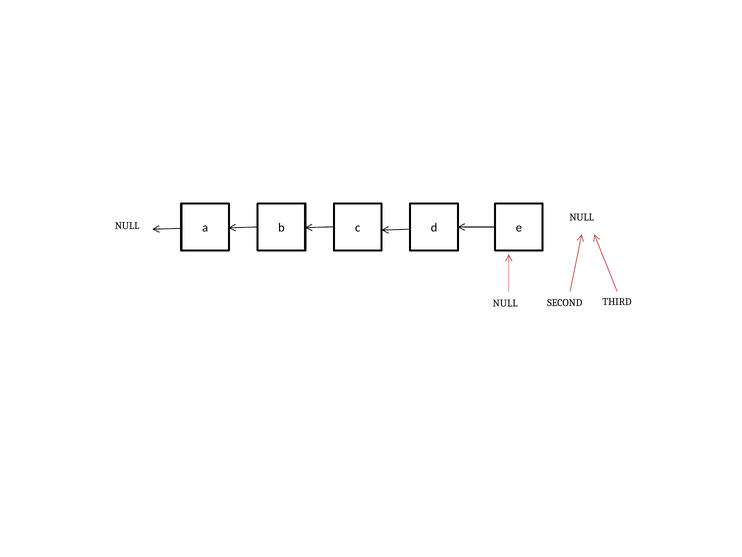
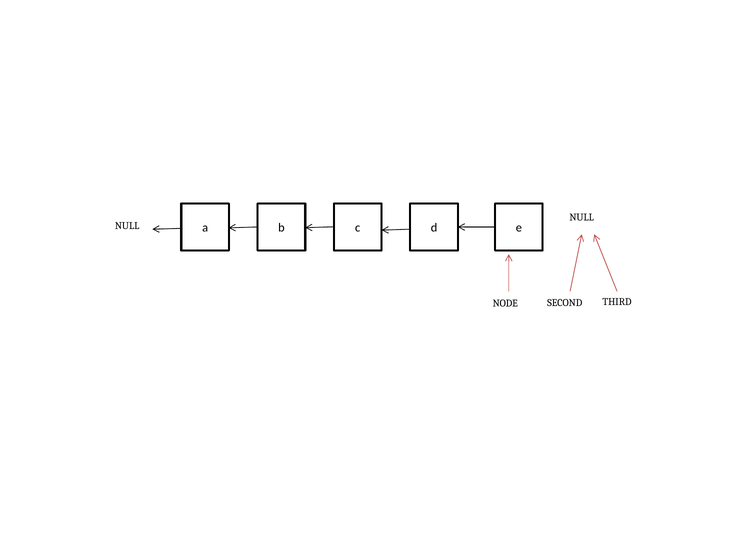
NULL at (505, 303): NULL -> NODE
